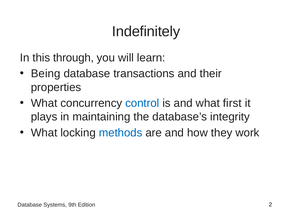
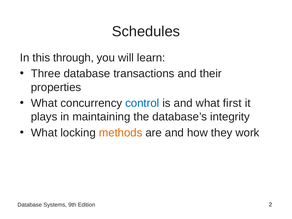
Indefinitely: Indefinitely -> Schedules
Being: Being -> Three
methods colour: blue -> orange
